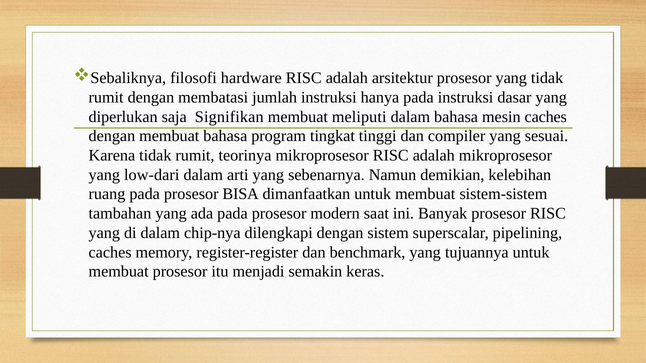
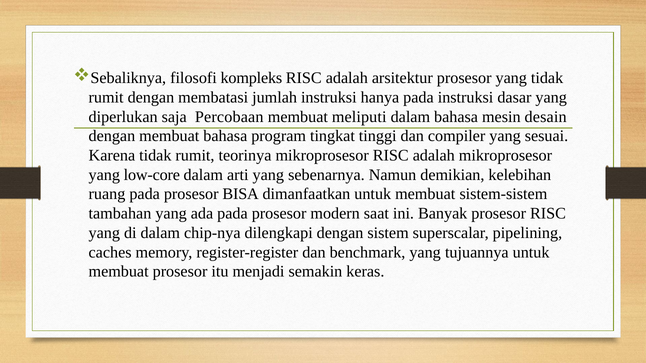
hardware: hardware -> kompleks
Signifikan: Signifikan -> Percobaan
mesin caches: caches -> desain
low-dari: low-dari -> low-core
